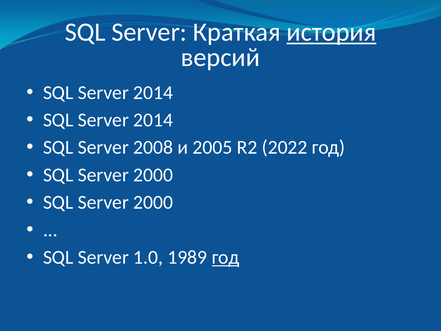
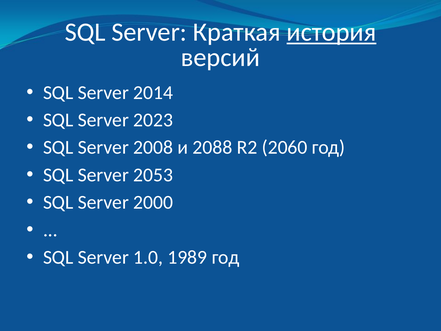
2014 at (153, 120): 2014 -> 2023
2005: 2005 -> 2088
2022: 2022 -> 2060
2000 at (153, 175): 2000 -> 2053
год at (226, 257) underline: present -> none
